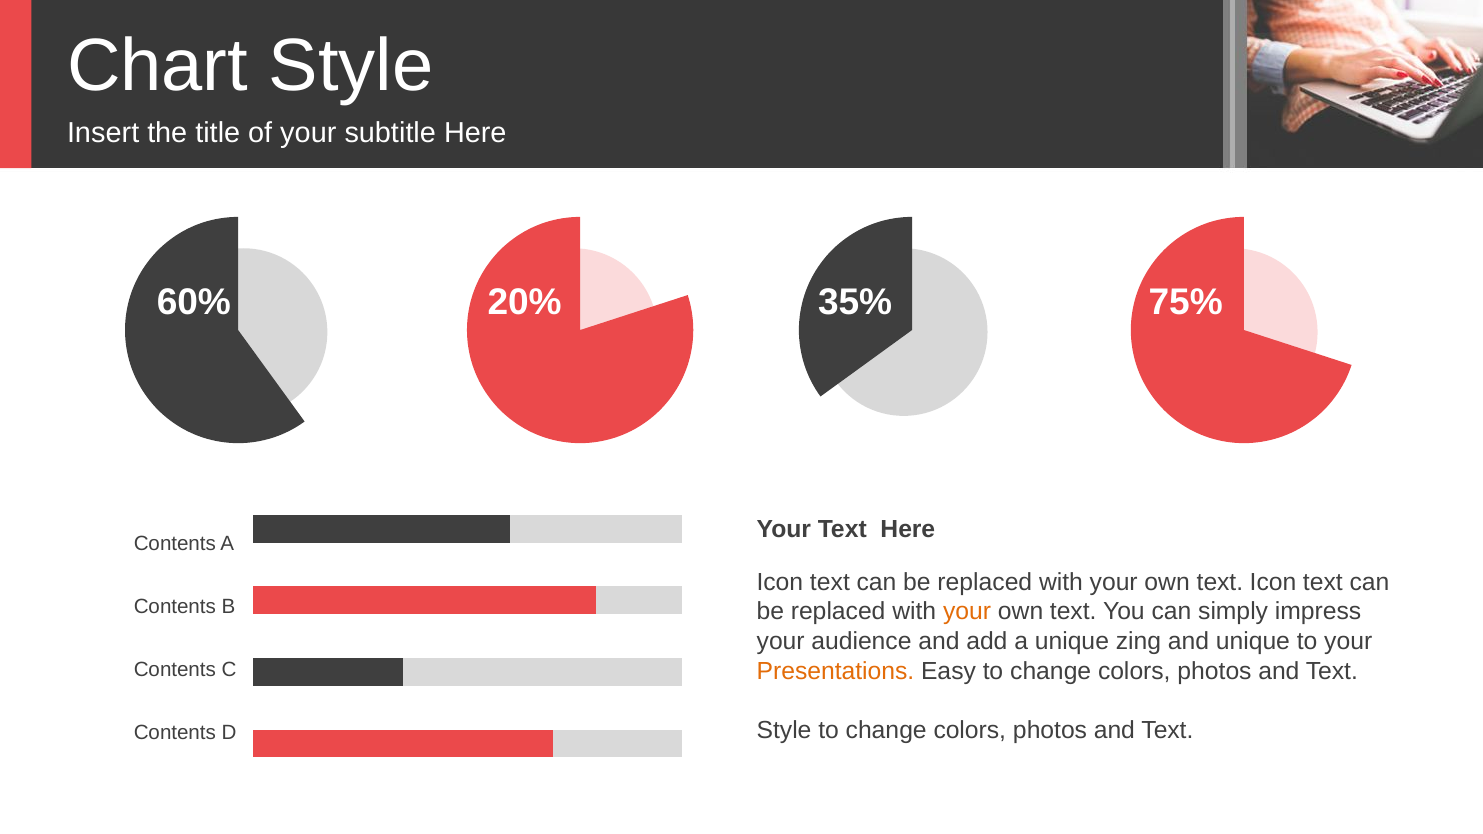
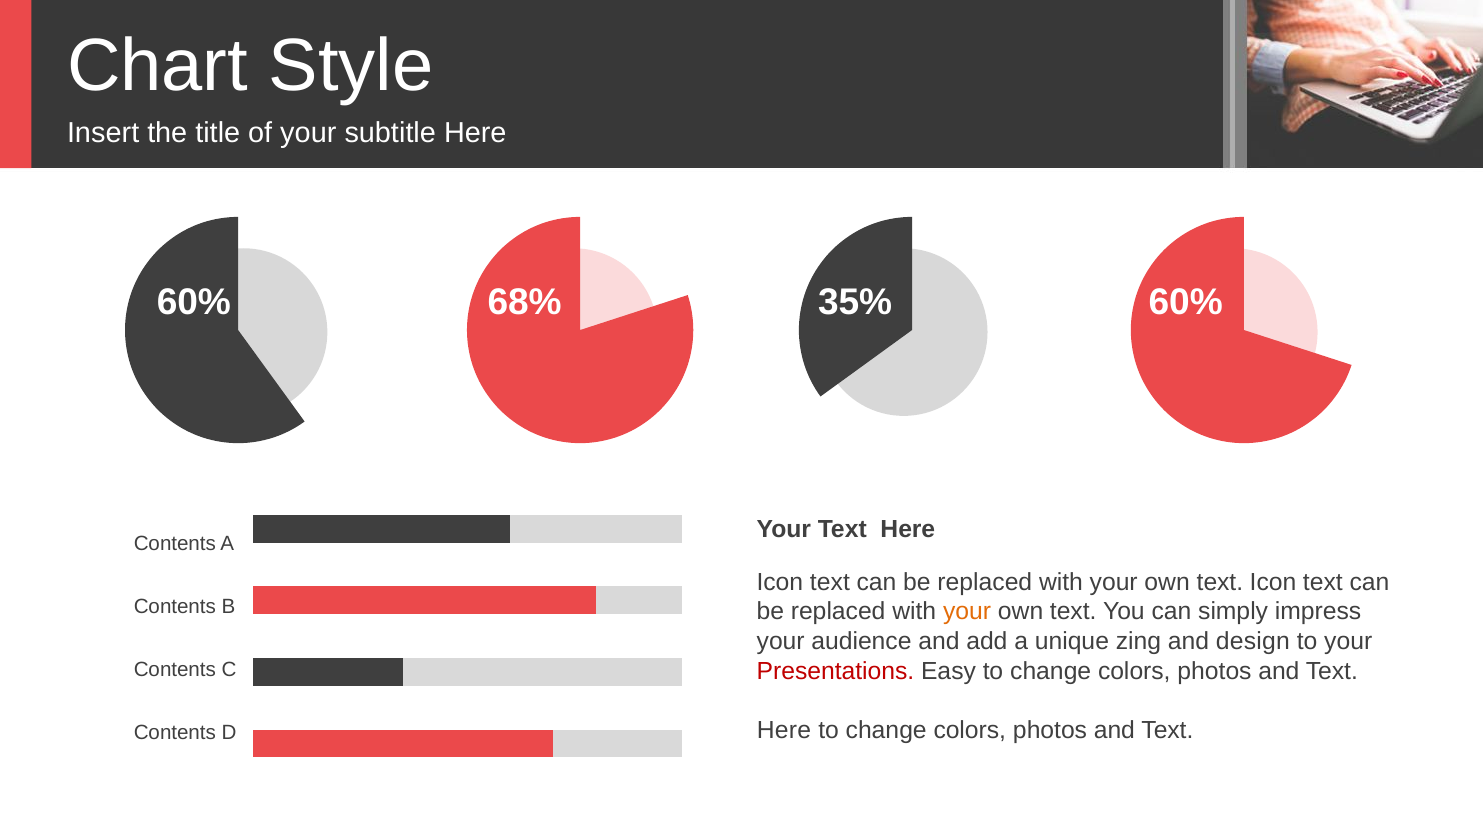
20%: 20% -> 68%
35% 75%: 75% -> 60%
and unique: unique -> design
Presentations colour: orange -> red
Style at (784, 730): Style -> Here
